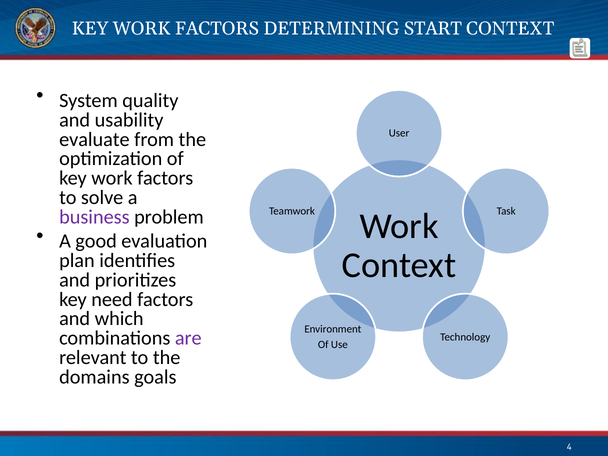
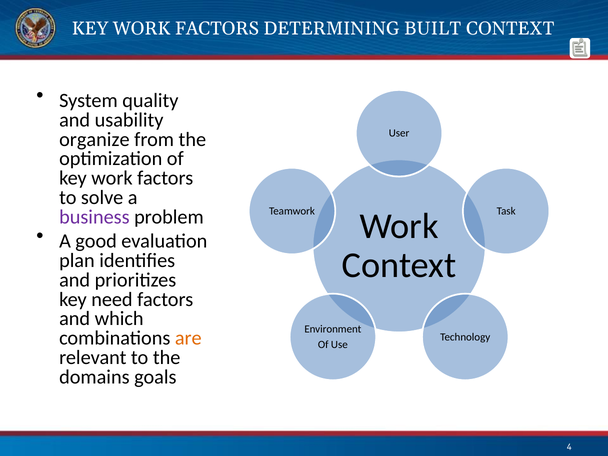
START: START -> BUILT
evaluate: evaluate -> organize
are colour: purple -> orange
